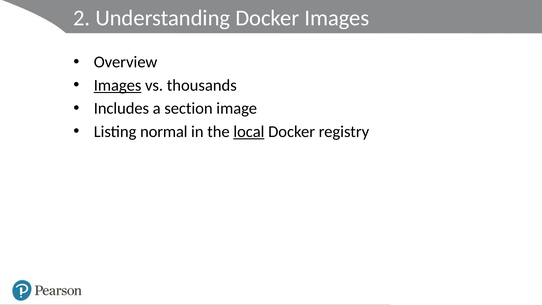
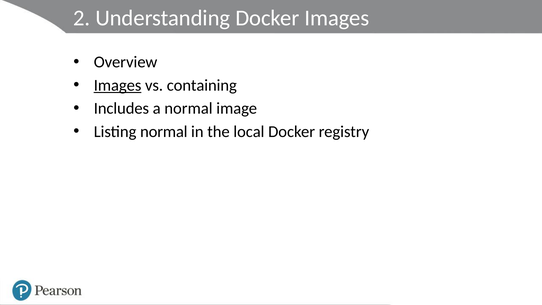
thousands: thousands -> containing
a section: section -> normal
local underline: present -> none
